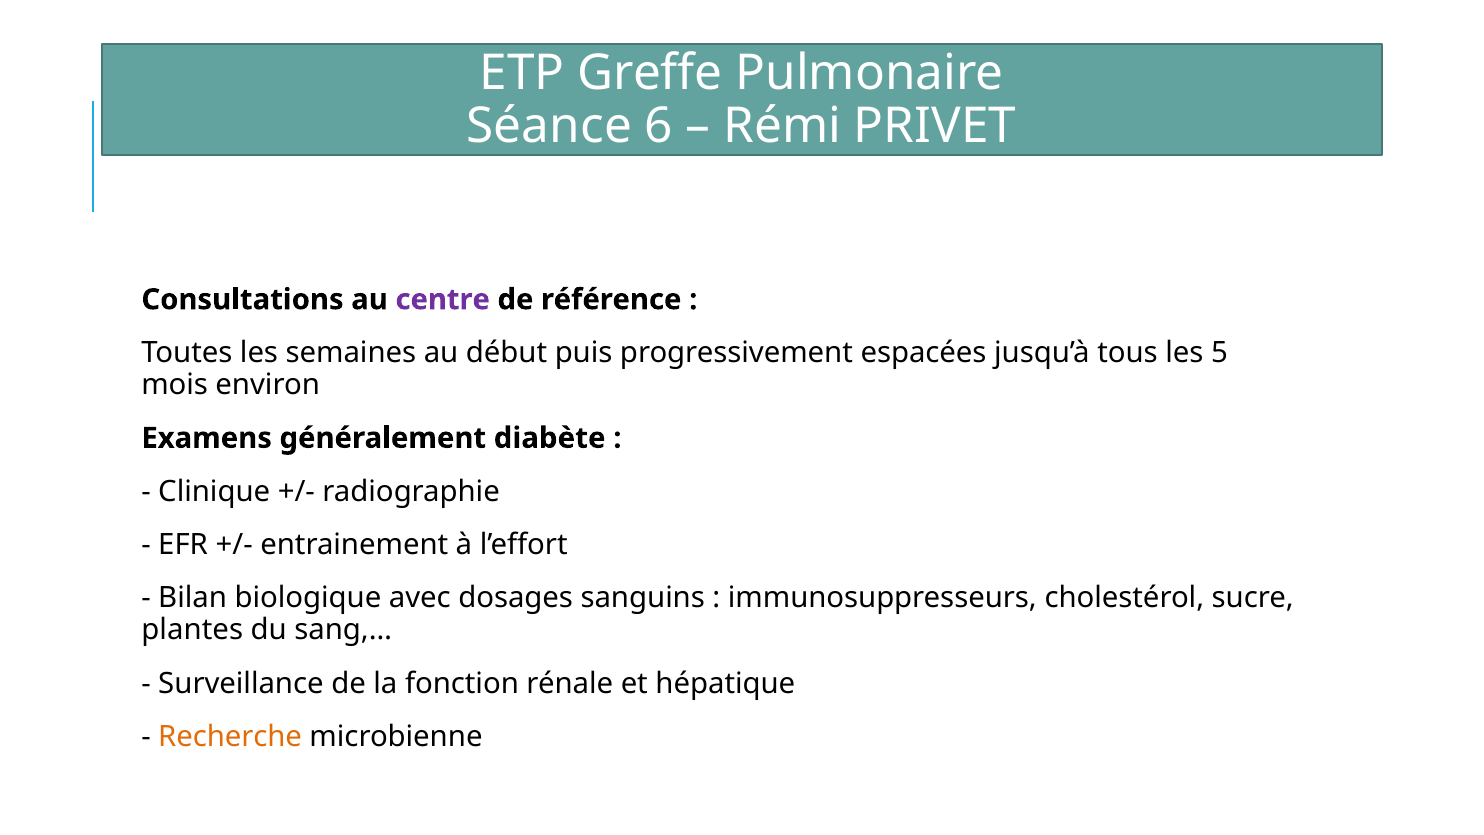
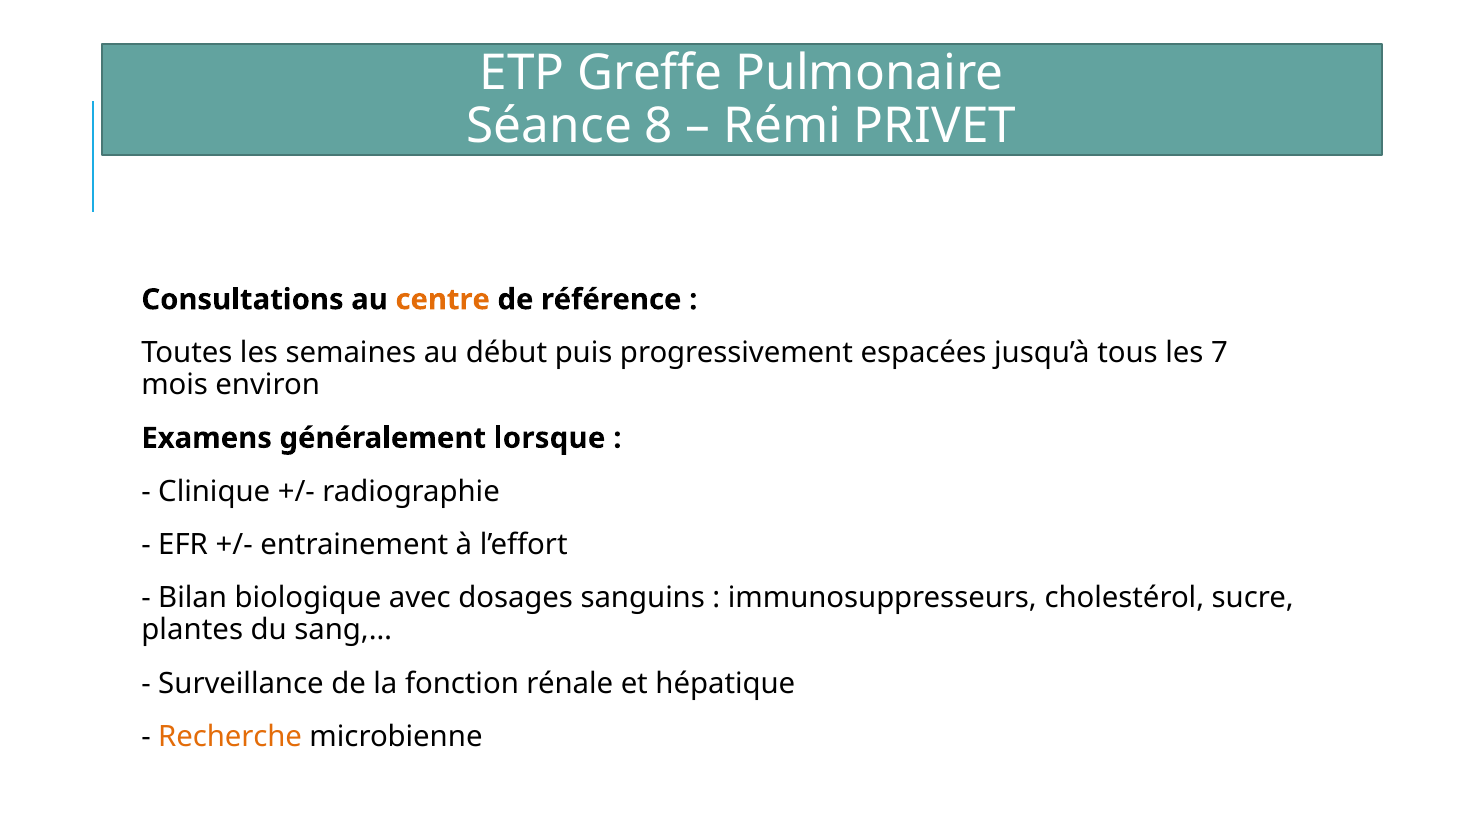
6: 6 -> 8
centre colour: purple -> orange
5: 5 -> 7
diabète: diabète -> lorsque
